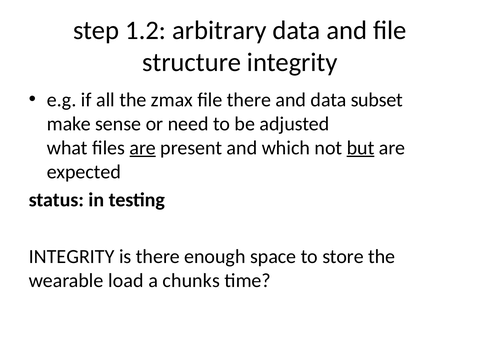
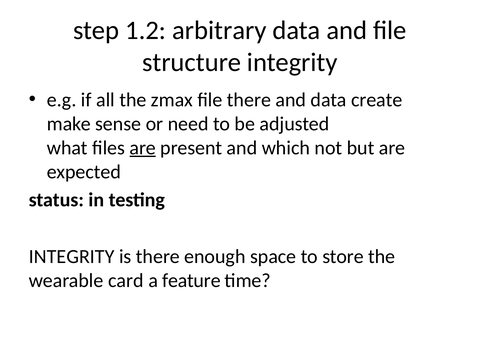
subset: subset -> create
but underline: present -> none
load: load -> card
chunks: chunks -> feature
